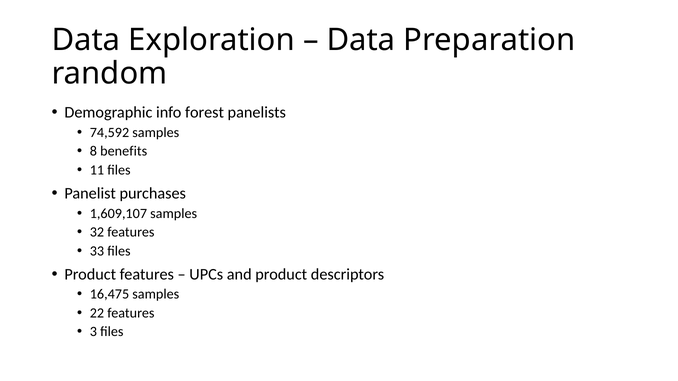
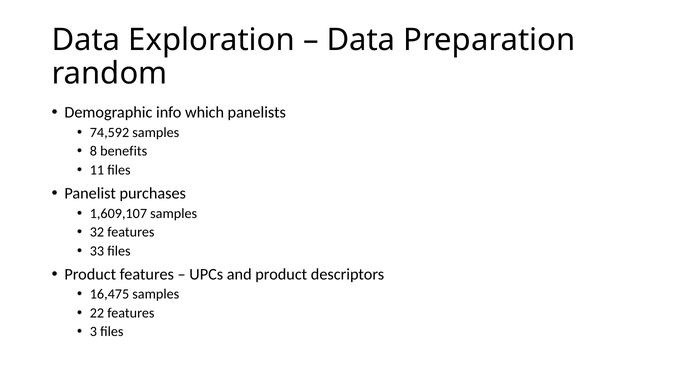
forest: forest -> which
